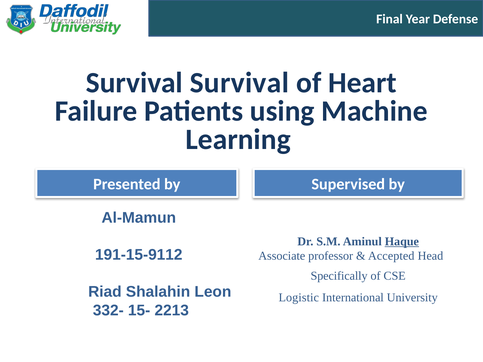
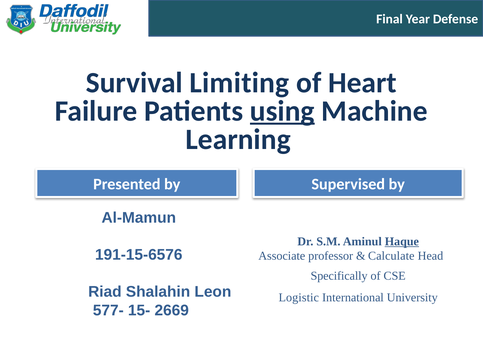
Survival Survival: Survival -> Limiting
using underline: none -> present
191-15-9112: 191-15-9112 -> 191-15-6576
Accepted: Accepted -> Calculate
332-: 332- -> 577-
2213: 2213 -> 2669
